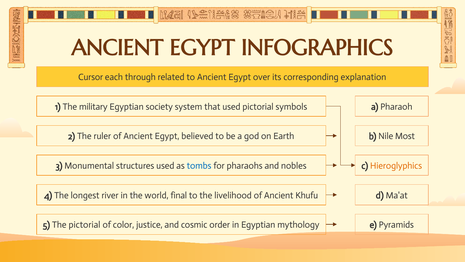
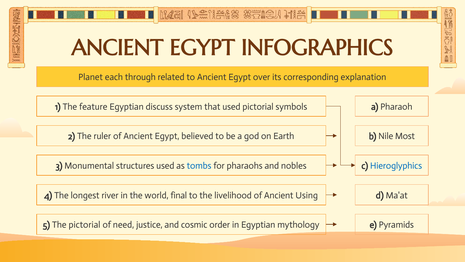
Cursor: Cursor -> Planet
military: military -> feature
society: society -> discuss
Hieroglyphics colour: orange -> blue
Khufu: Khufu -> Using
color: color -> need
